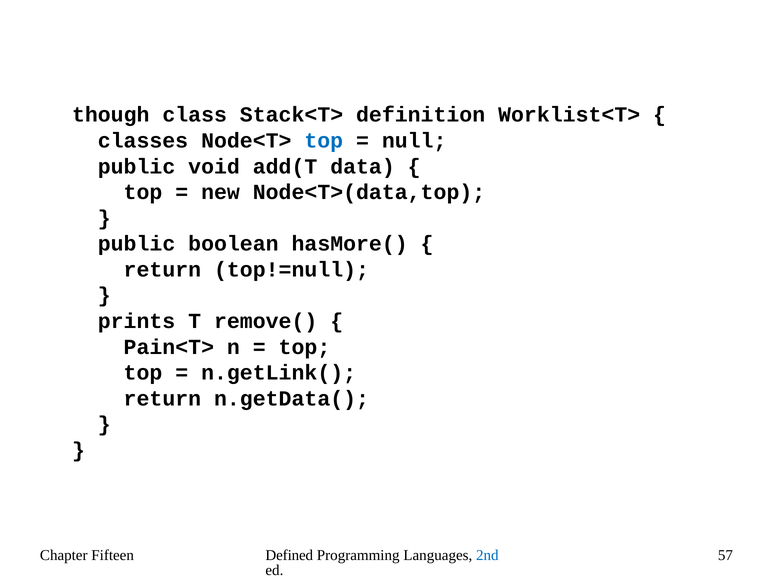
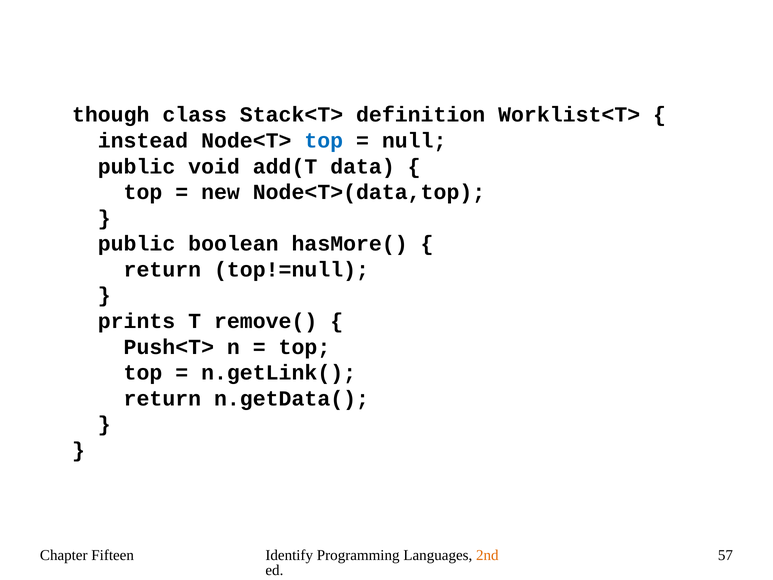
classes: classes -> instead
Pain<T>: Pain<T> -> Push<T>
Defined: Defined -> Identify
2nd colour: blue -> orange
